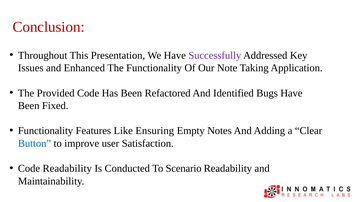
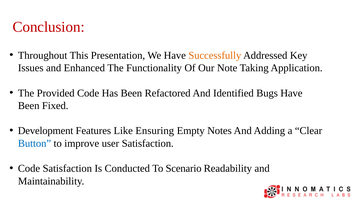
Successfully colour: purple -> orange
Functionality at (46, 131): Functionality -> Development
Code Readability: Readability -> Satisfaction
